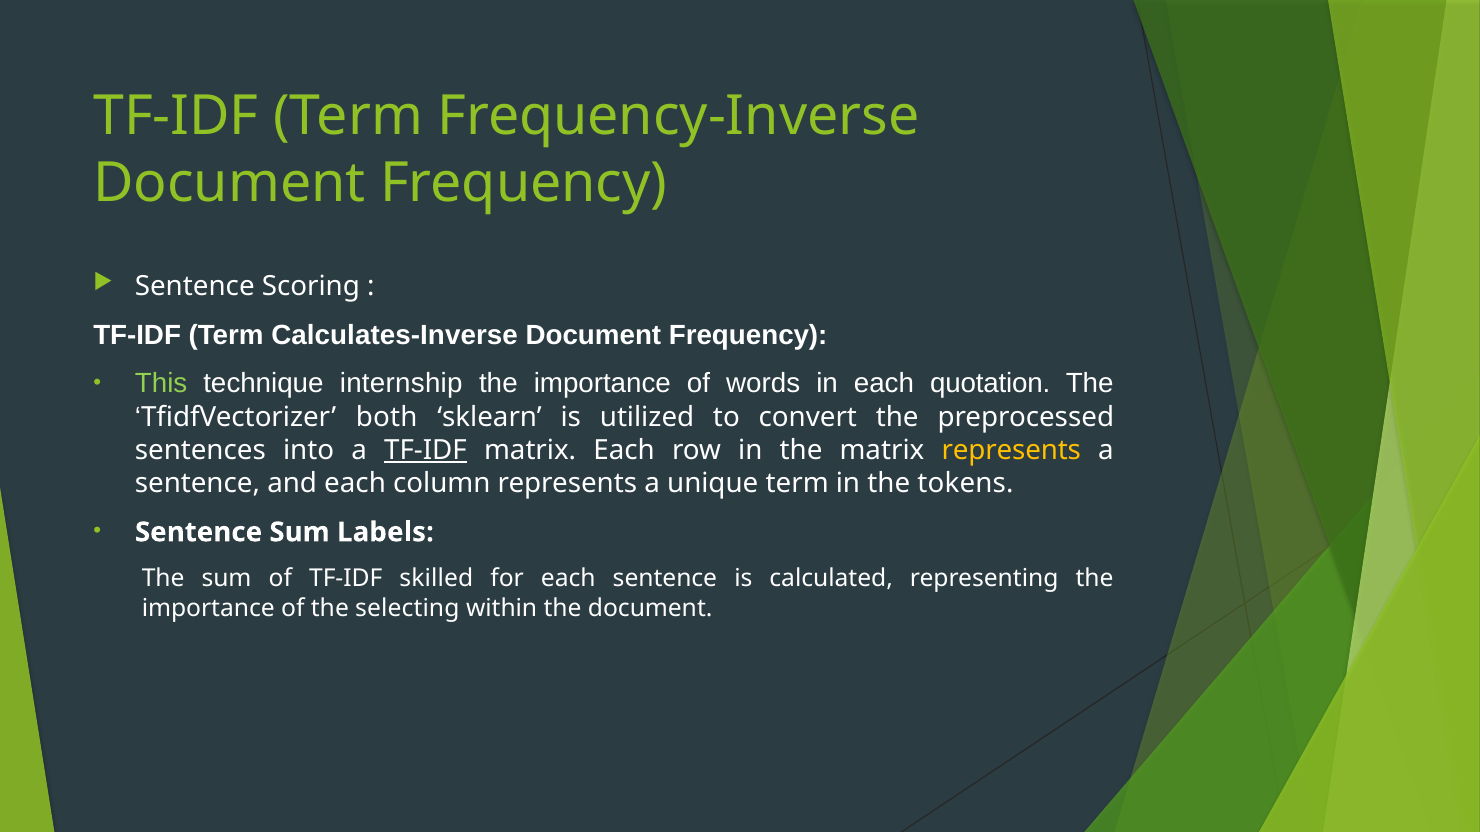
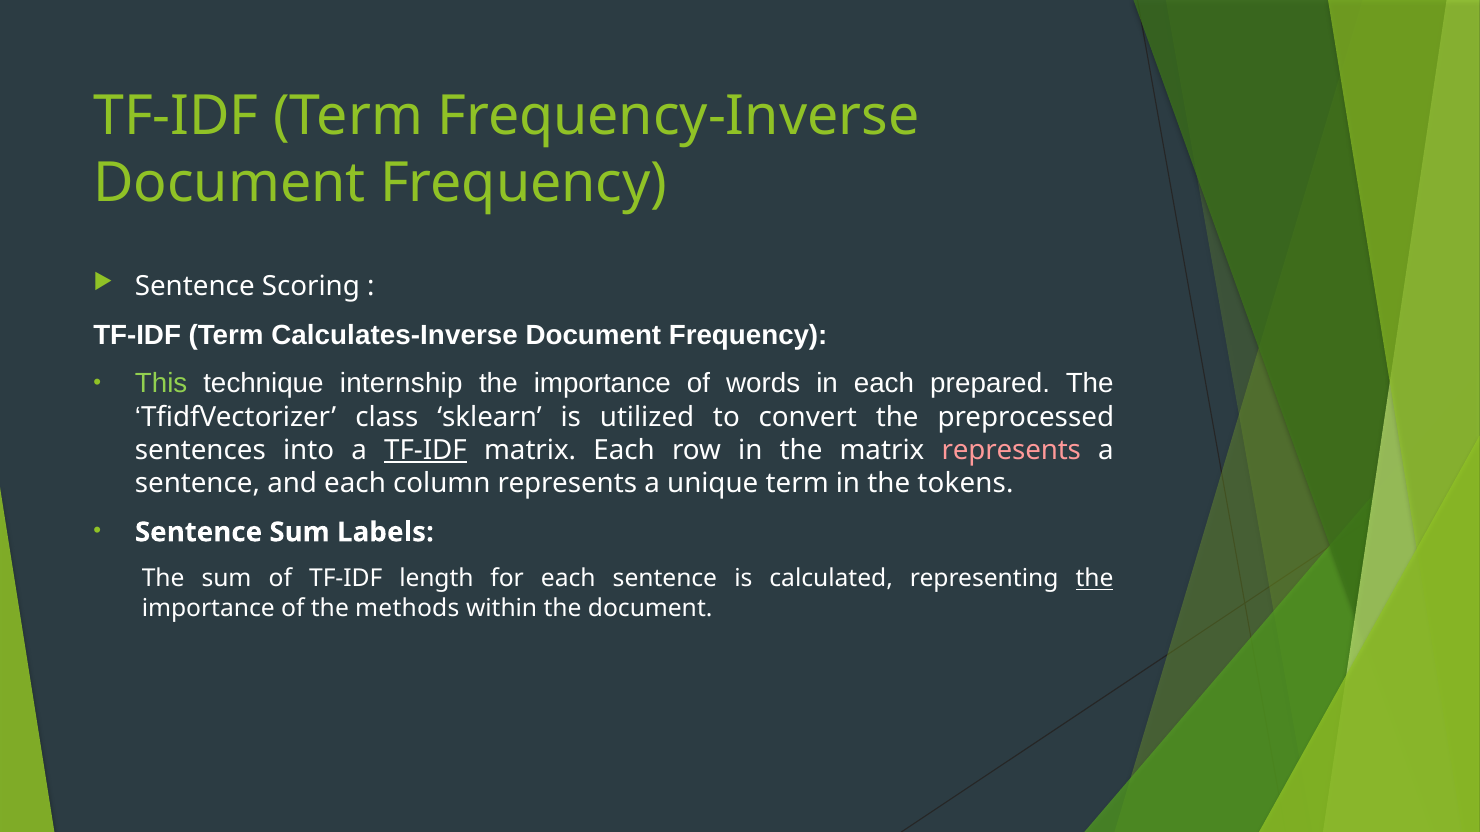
quotation: quotation -> prepared
both: both -> class
represents at (1011, 450) colour: yellow -> pink
skilled: skilled -> length
the at (1095, 579) underline: none -> present
selecting: selecting -> methods
